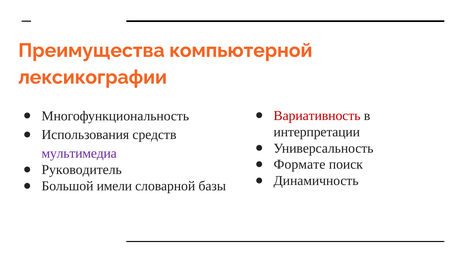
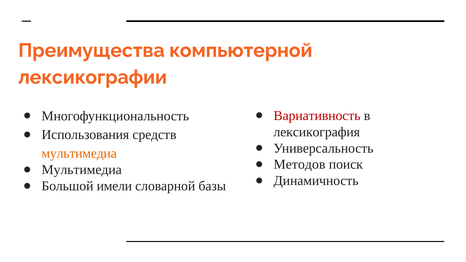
интерпретации: интерпретации -> лексикография
мультимедиа at (79, 154) colour: purple -> orange
Формате: Формате -> Методов
Руководитель at (82, 170): Руководитель -> Мультимедиа
